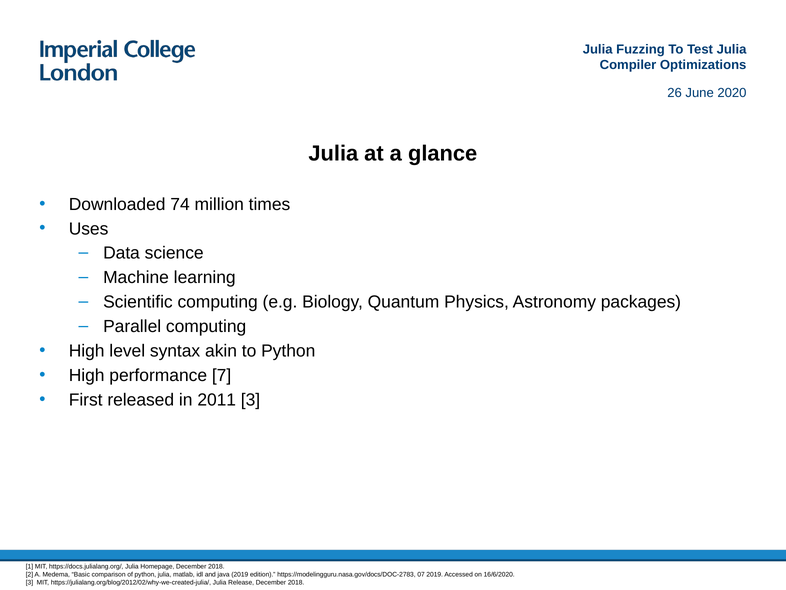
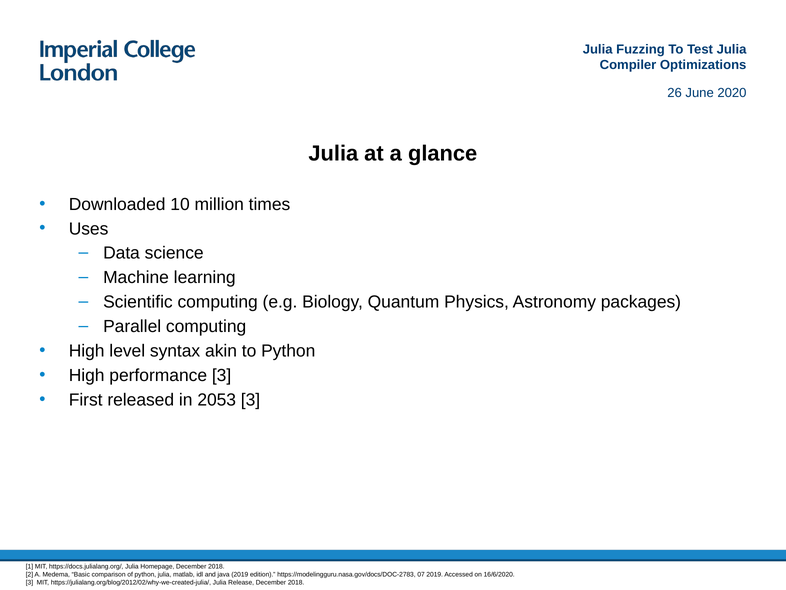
74: 74 -> 10
performance 7: 7 -> 3
2011: 2011 -> 2053
